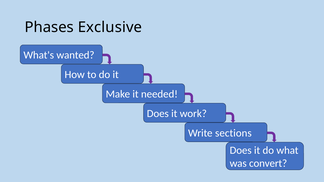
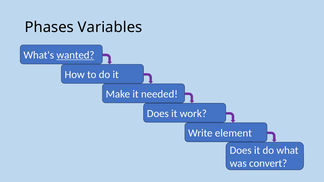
Exclusive: Exclusive -> Variables
wanted underline: none -> present
sections: sections -> element
